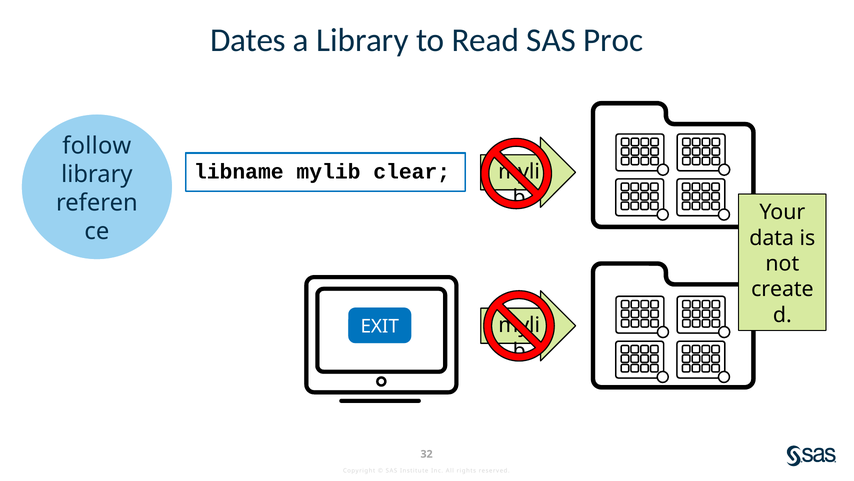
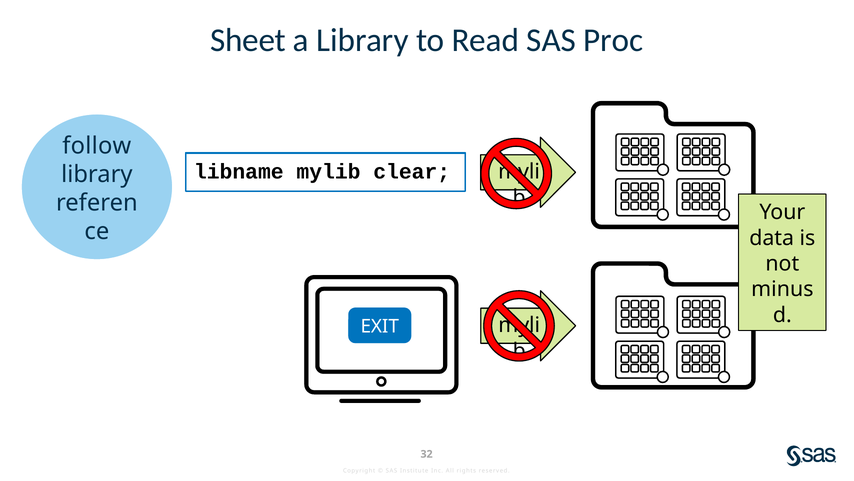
Dates: Dates -> Sheet
create: create -> minus
